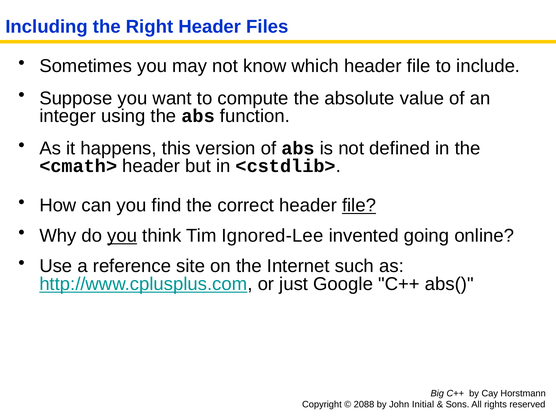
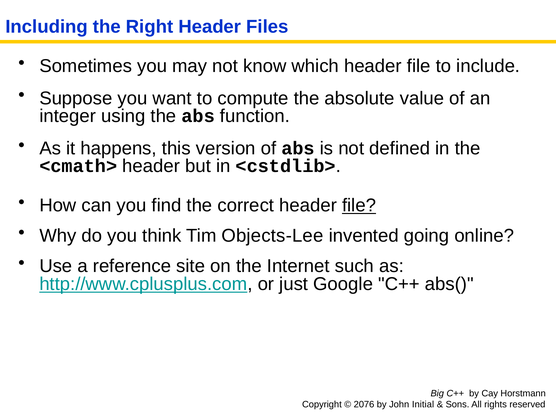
you at (122, 236) underline: present -> none
Ignored-Lee: Ignored-Lee -> Objects-Lee
2088: 2088 -> 2076
